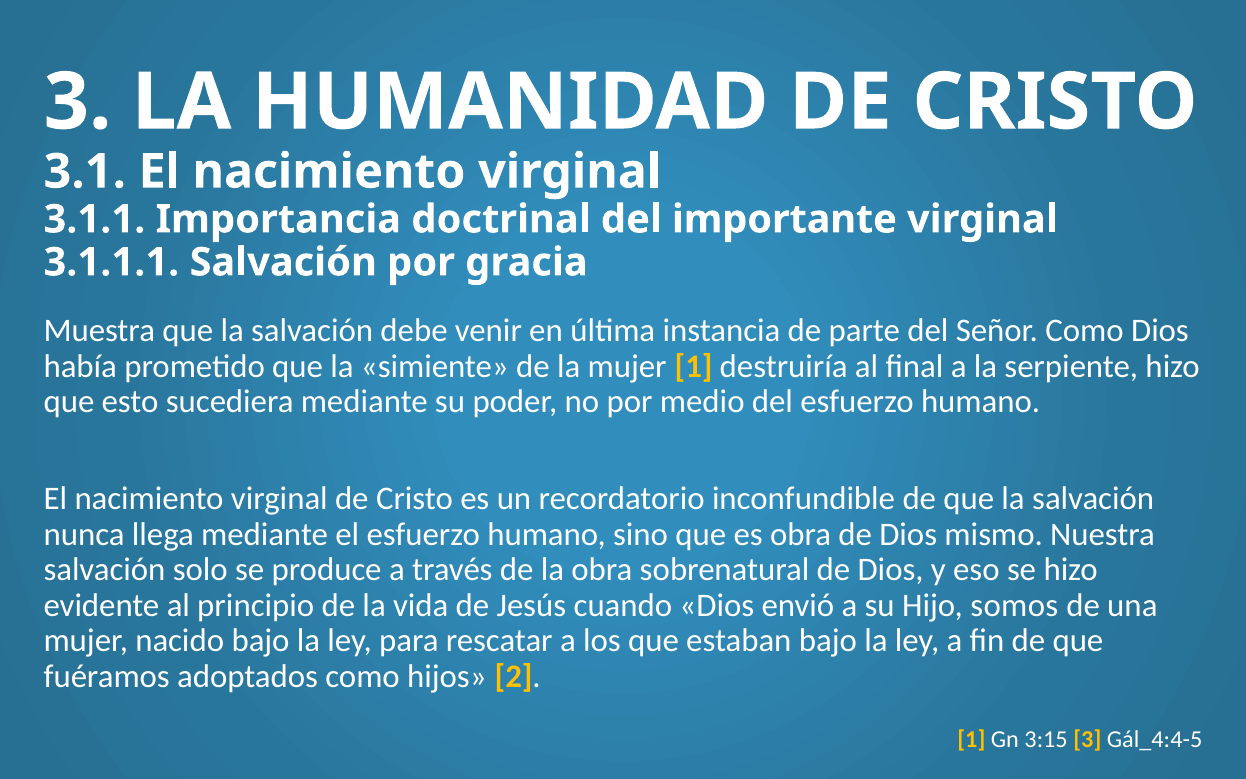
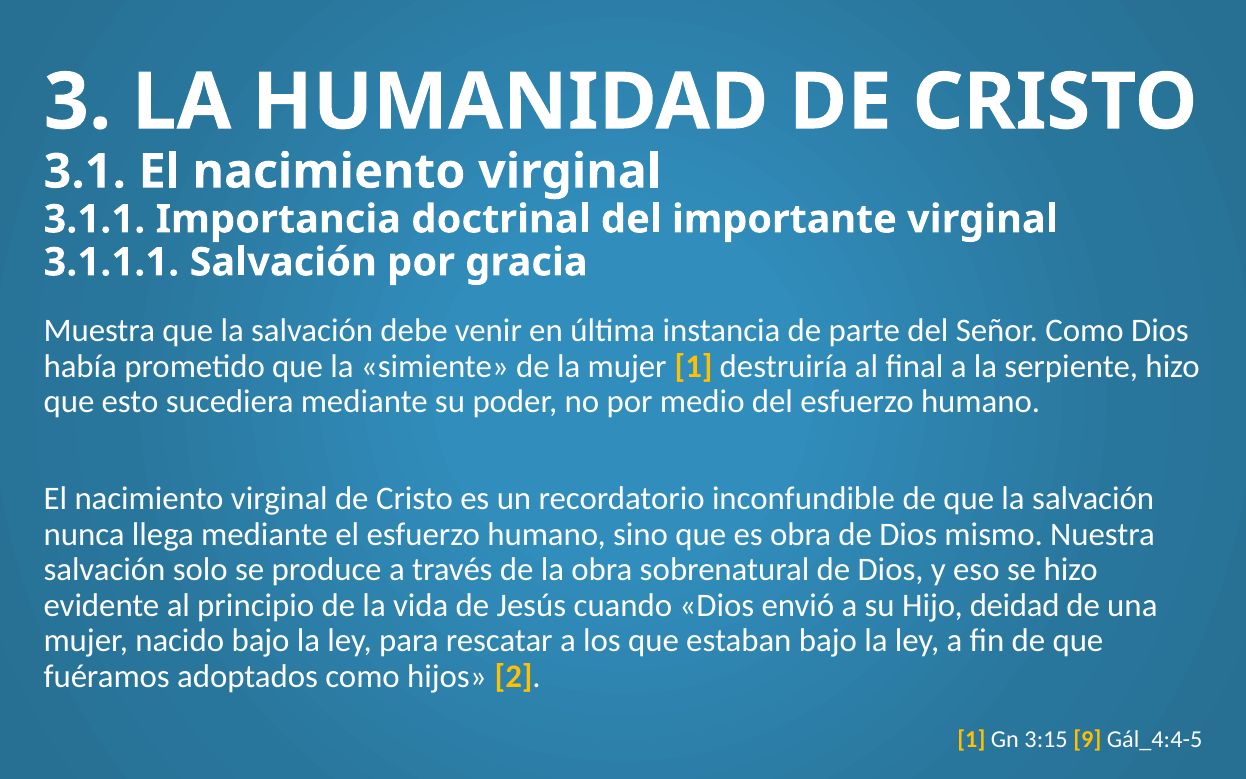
somos: somos -> deidad
3:15 3: 3 -> 9
